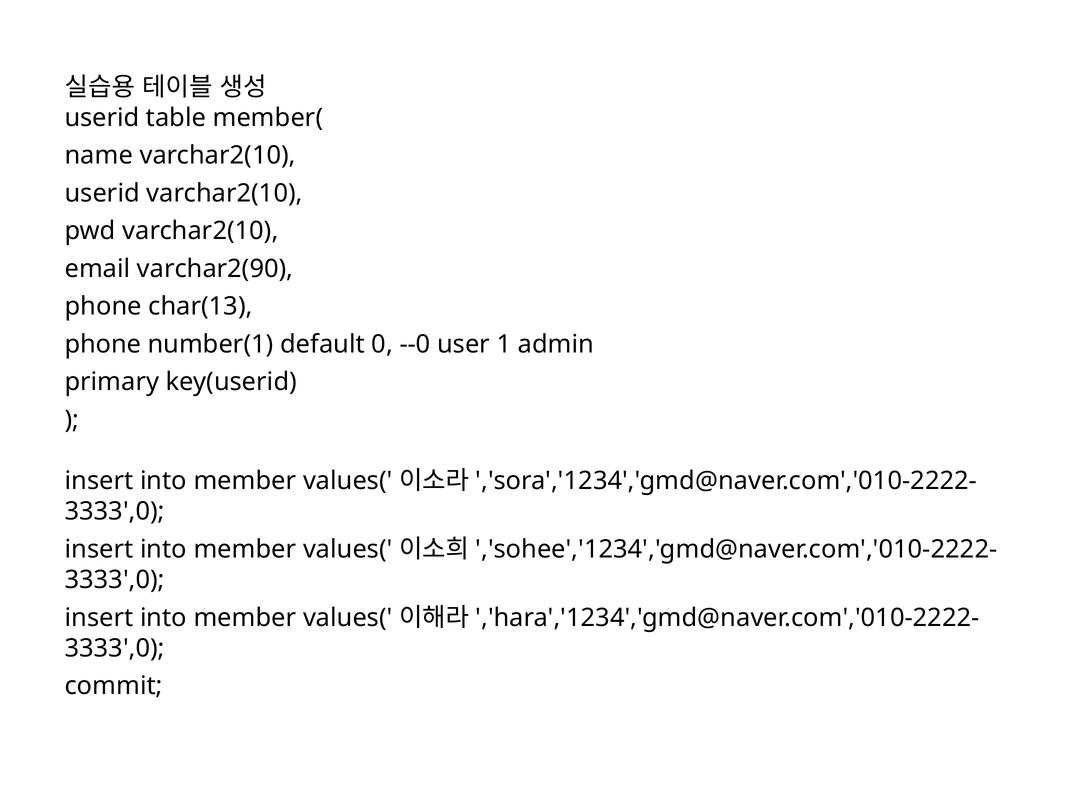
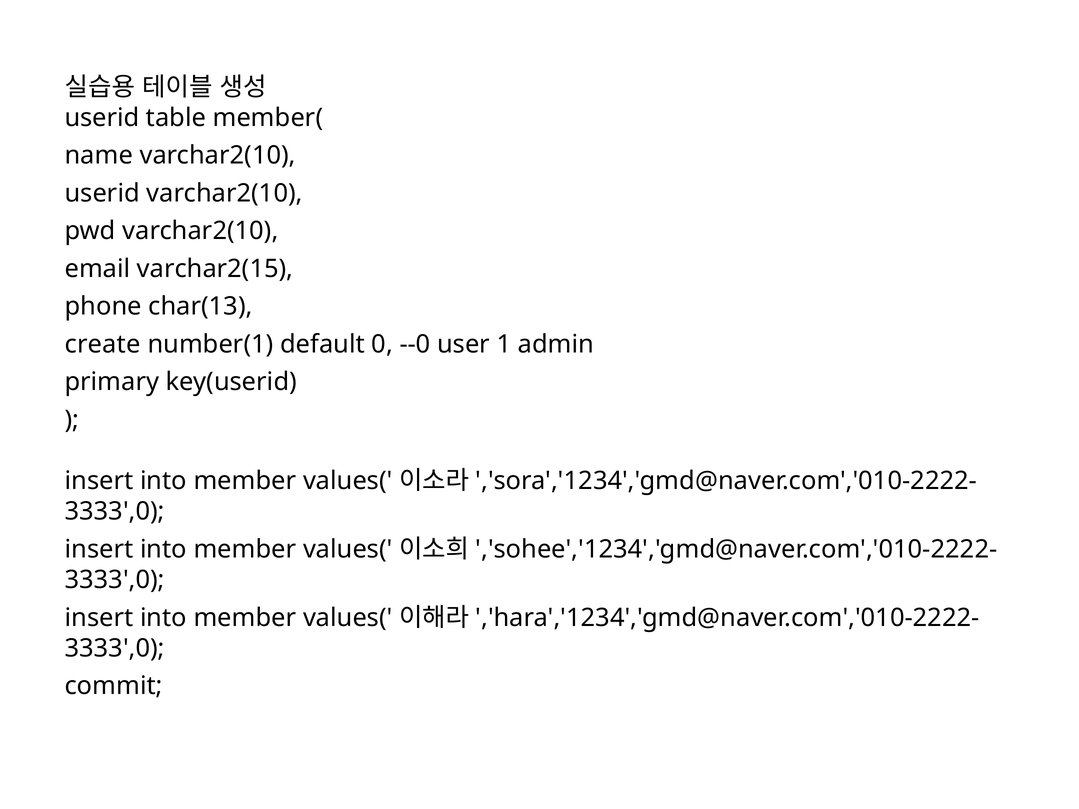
varchar2(90: varchar2(90 -> varchar2(15
phone at (103, 344): phone -> create
